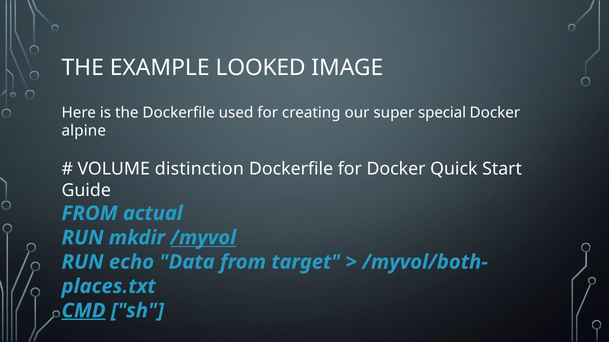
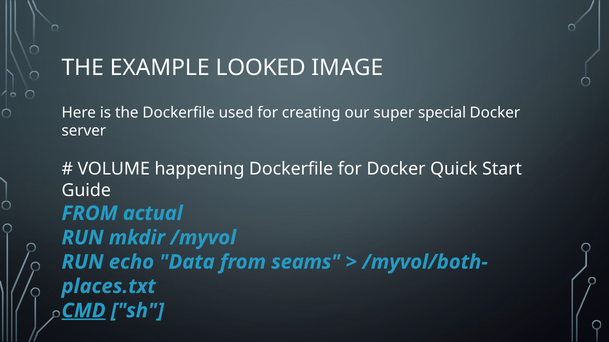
alpine: alpine -> server
distinction: distinction -> happening
/myvol underline: present -> none
target: target -> seams
